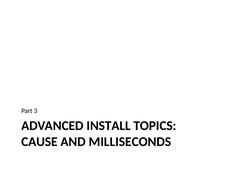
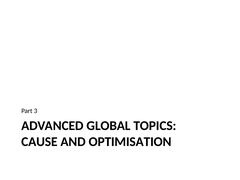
INSTALL: INSTALL -> GLOBAL
MILLISECONDS: MILLISECONDS -> OPTIMISATION
